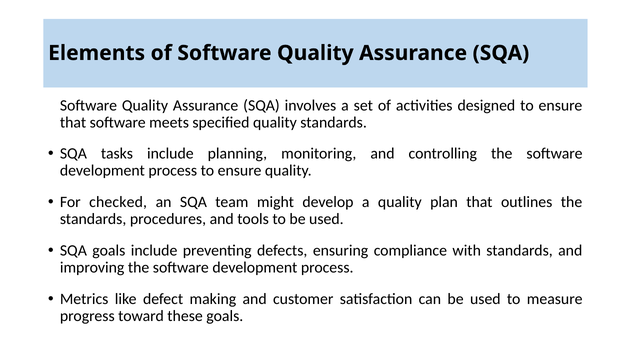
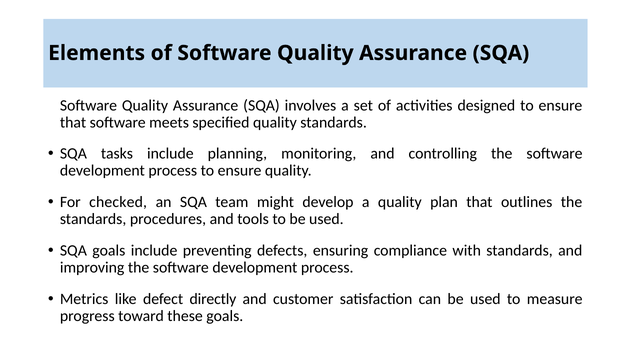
making: making -> directly
